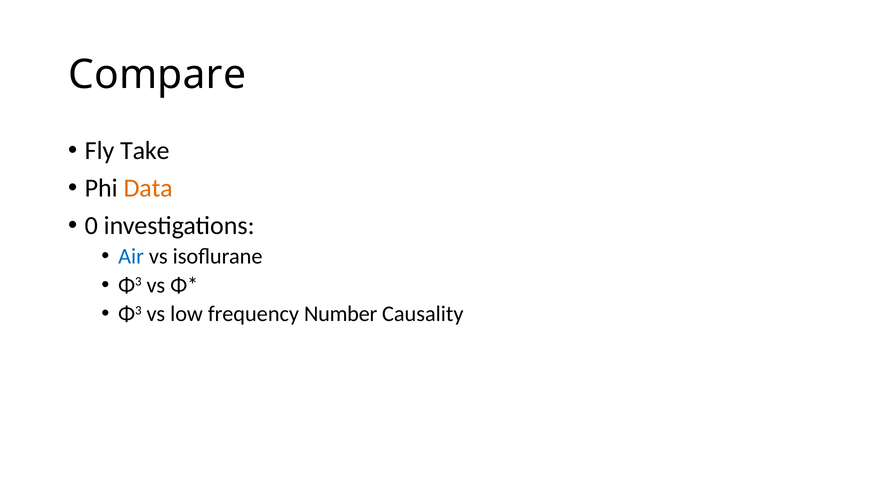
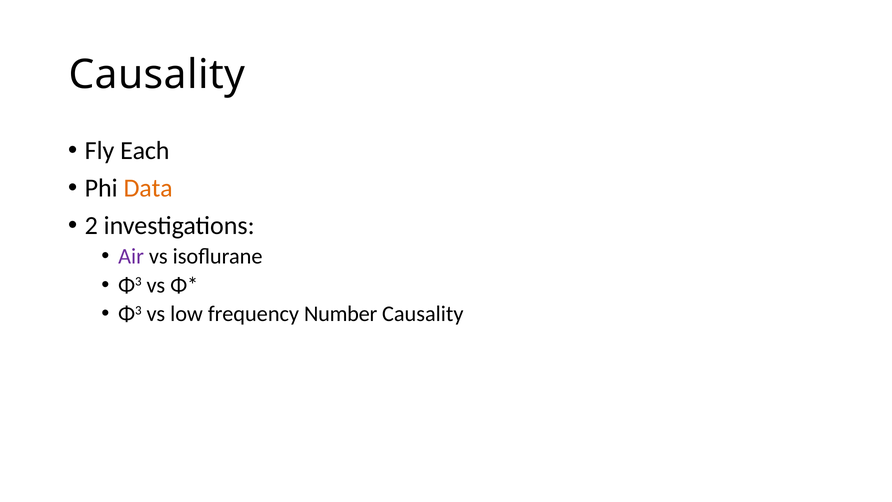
Compare at (157, 75): Compare -> Causality
Take: Take -> Each
0: 0 -> 2
Air colour: blue -> purple
